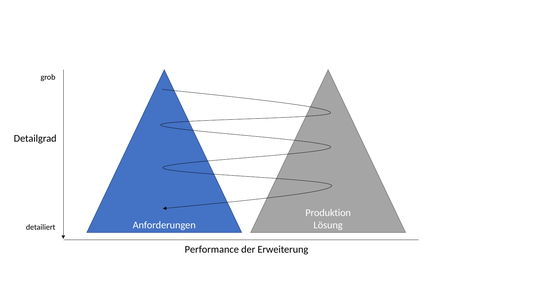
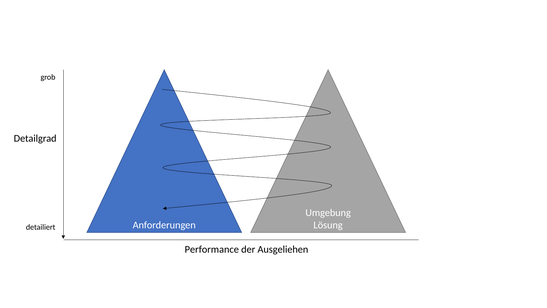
Produktion: Produktion -> Umgebung
Erweiterung: Erweiterung -> Ausgeliehen
